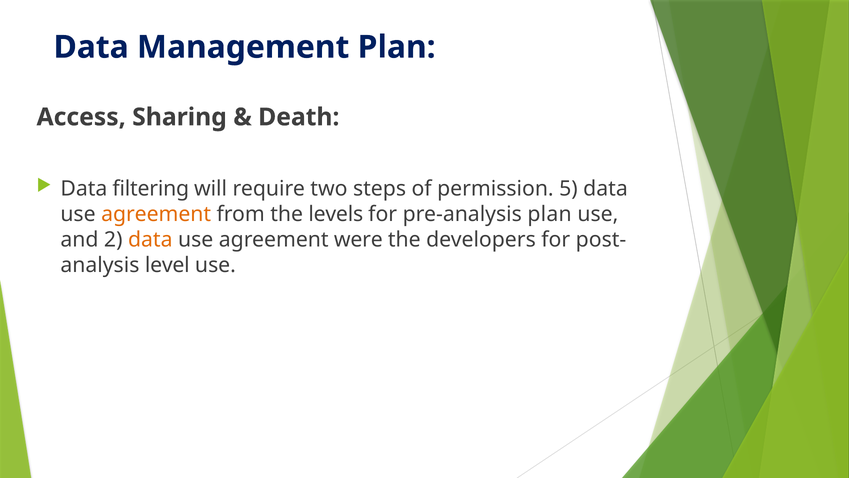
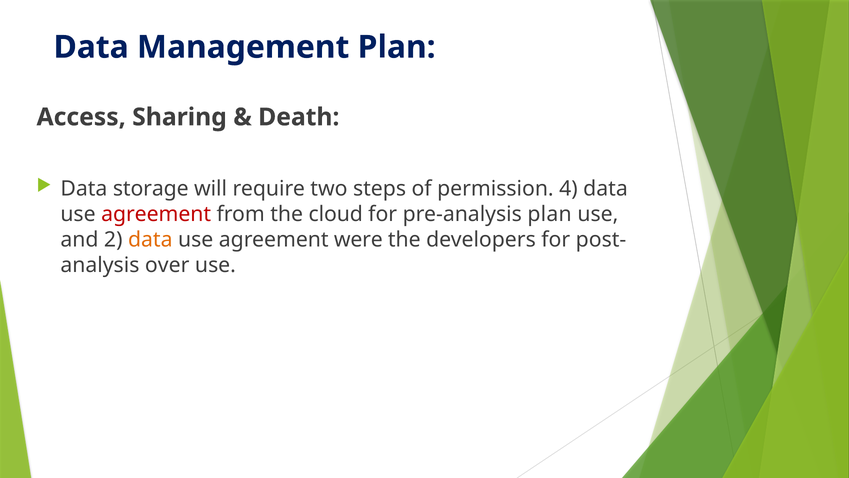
filtering: filtering -> storage
5: 5 -> 4
agreement at (156, 214) colour: orange -> red
levels: levels -> cloud
level: level -> over
